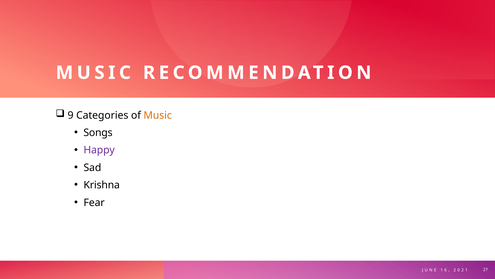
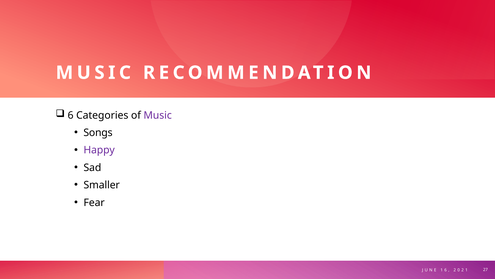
9 at (71, 115): 9 -> 6
Music at (158, 115) colour: orange -> purple
Krishna: Krishna -> Smaller
